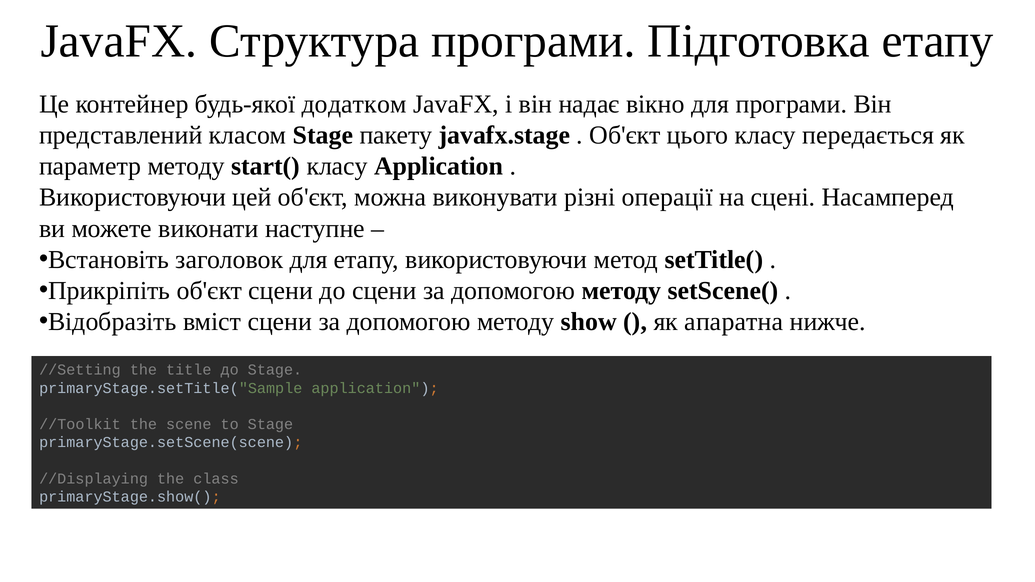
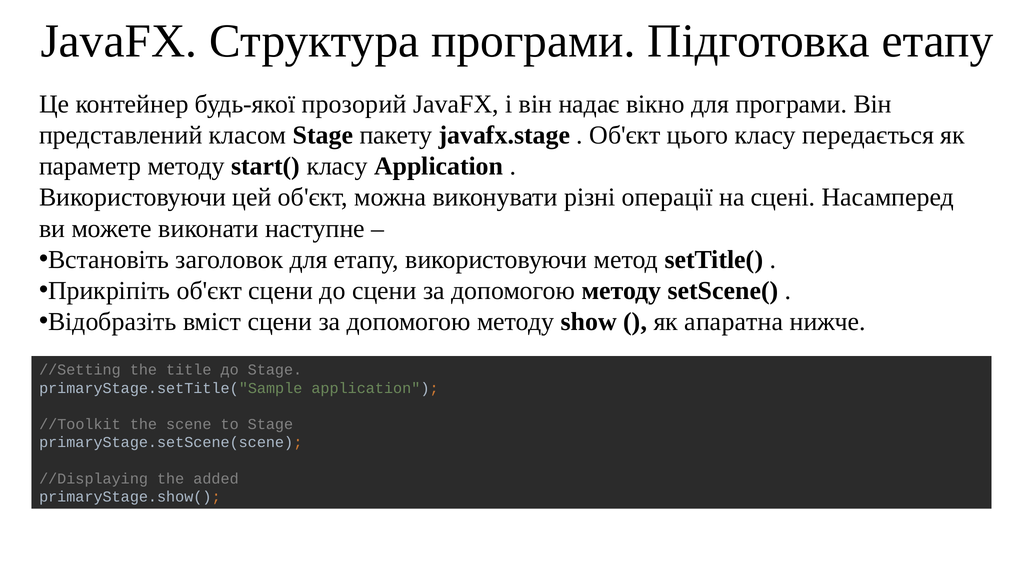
додатком: додатком -> прозорий
class: class -> added
